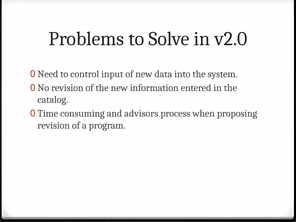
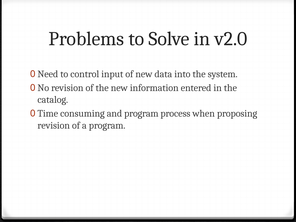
and advisors: advisors -> program
